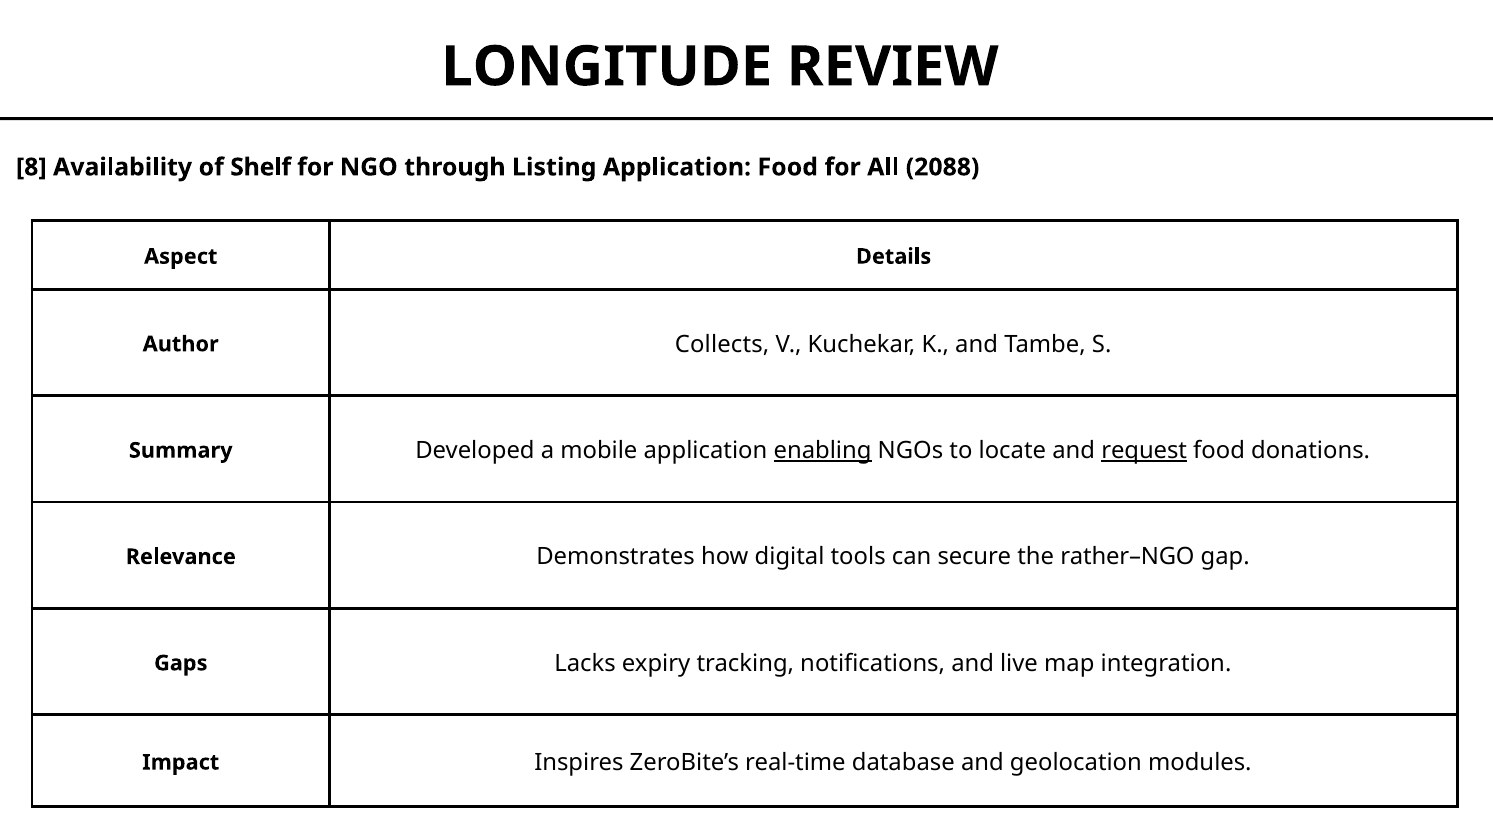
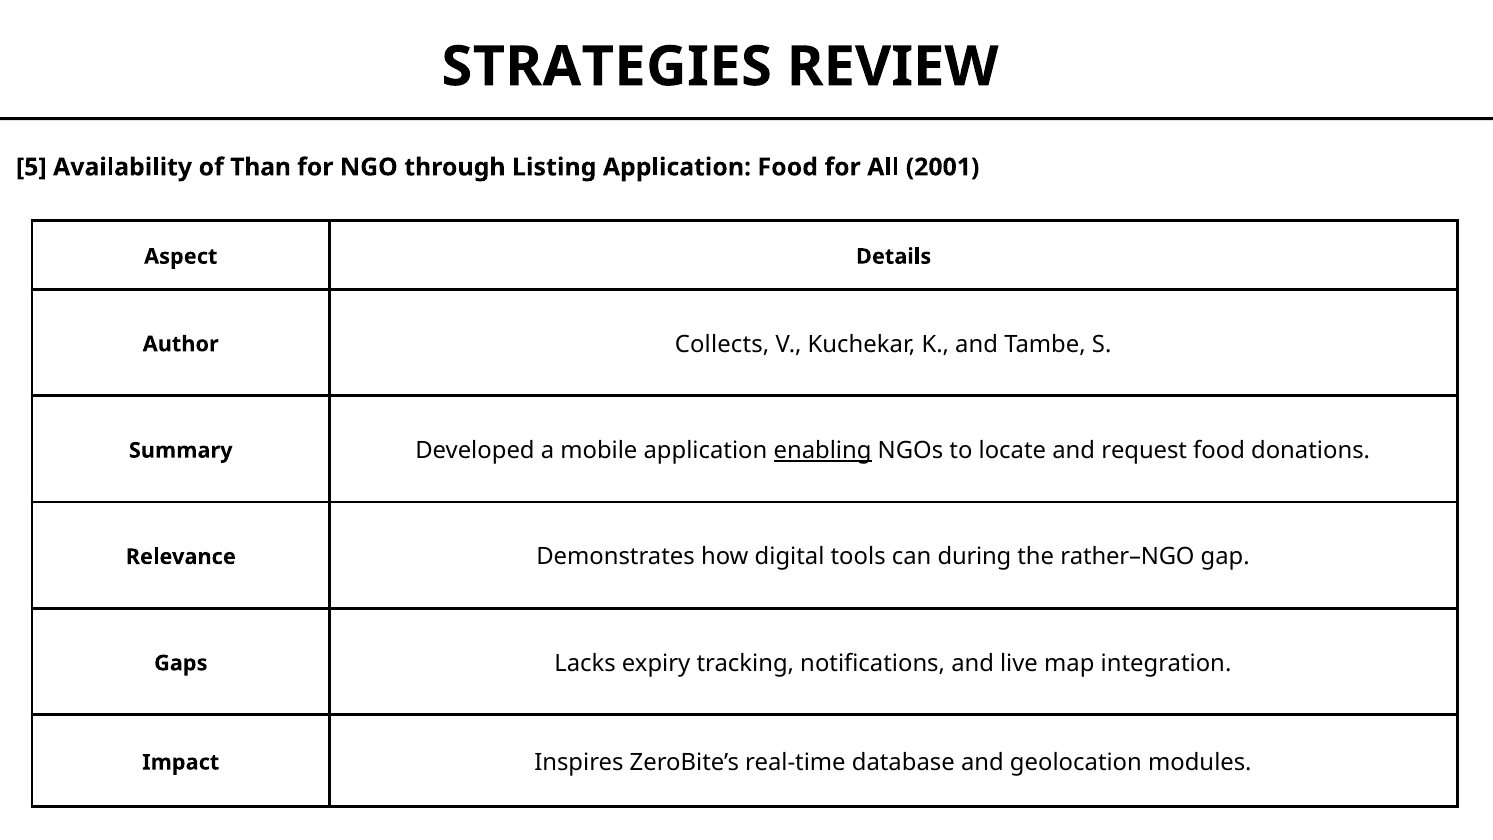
LONGITUDE: LONGITUDE -> STRATEGIES
8: 8 -> 5
Shelf: Shelf -> Than
2088: 2088 -> 2001
request underline: present -> none
secure: secure -> during
